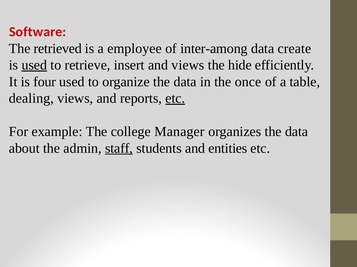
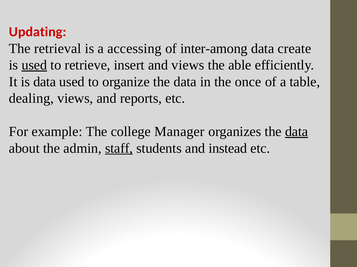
Software: Software -> Updating
retrieved: retrieved -> retrieval
employee: employee -> accessing
hide: hide -> able
is four: four -> data
etc at (175, 99) underline: present -> none
data at (297, 132) underline: none -> present
entities: entities -> instead
